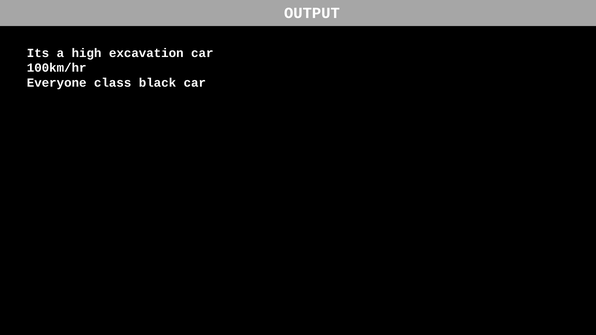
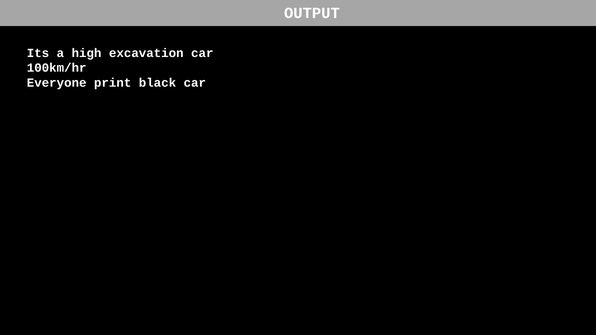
class: class -> print
